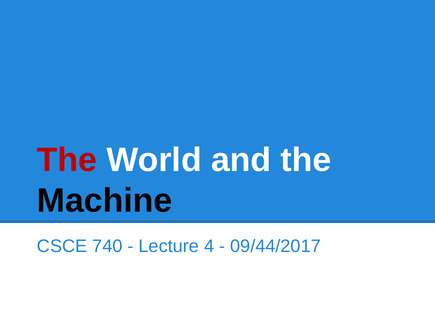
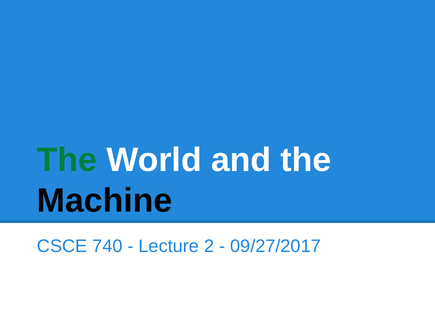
The at (67, 160) colour: red -> green
4: 4 -> 2
09/44/2017: 09/44/2017 -> 09/27/2017
